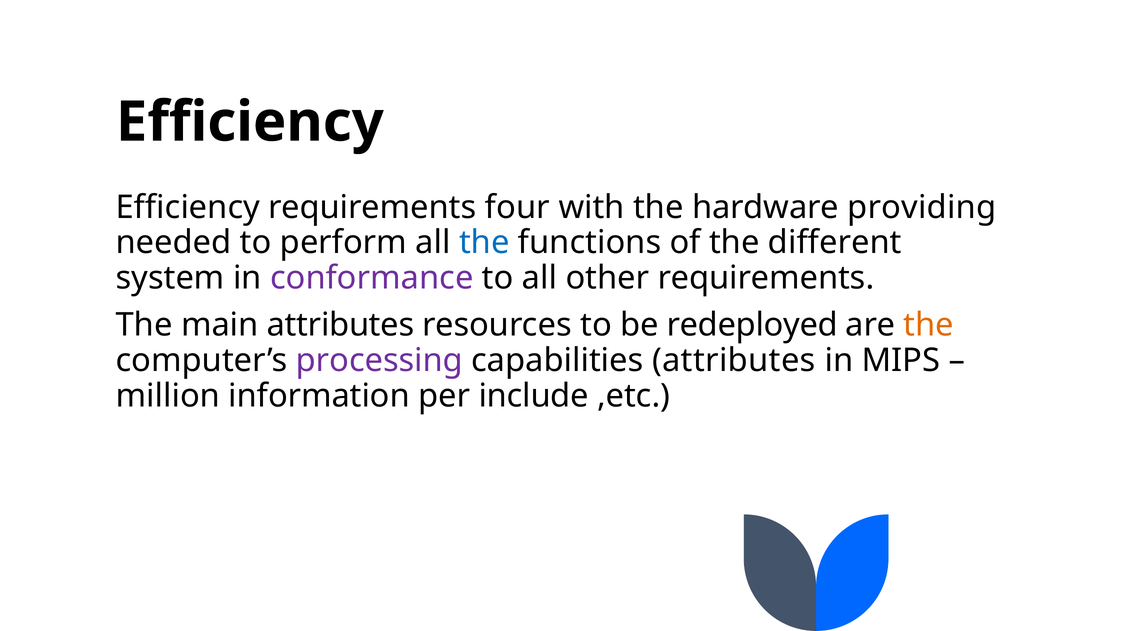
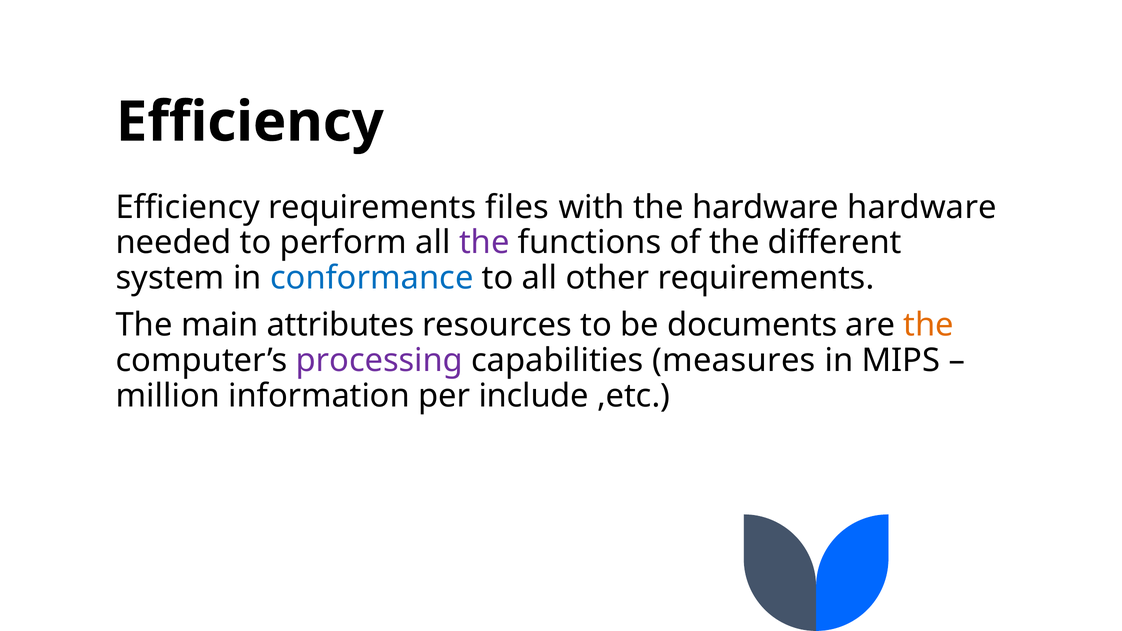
four: four -> files
hardware providing: providing -> hardware
the at (484, 243) colour: blue -> purple
conformance colour: purple -> blue
redeployed: redeployed -> documents
capabilities attributes: attributes -> measures
